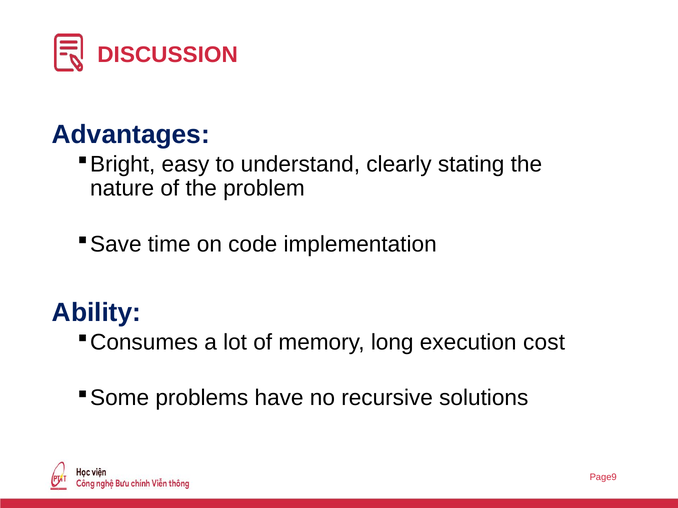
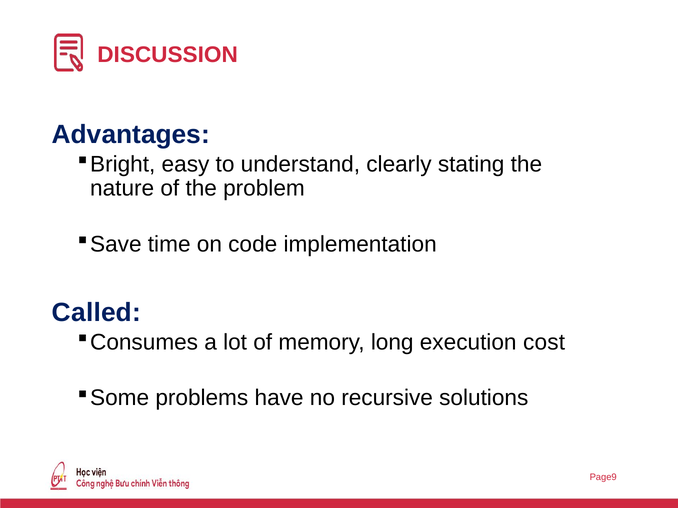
Ability: Ability -> Called
